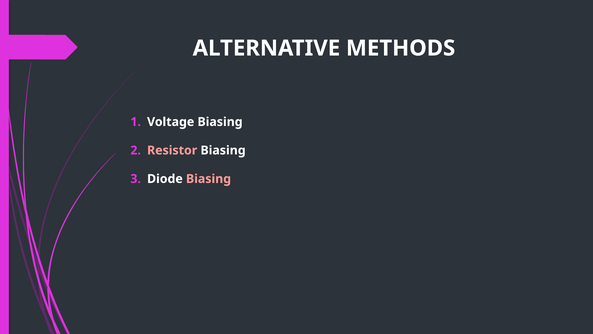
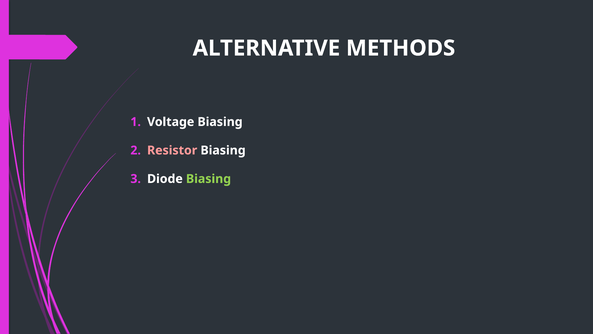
Biasing at (209, 179) colour: pink -> light green
